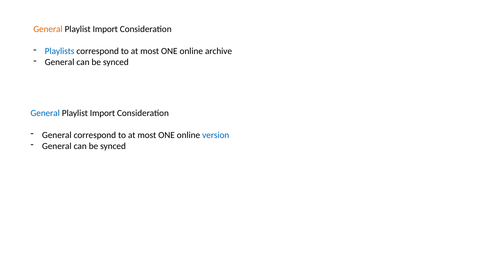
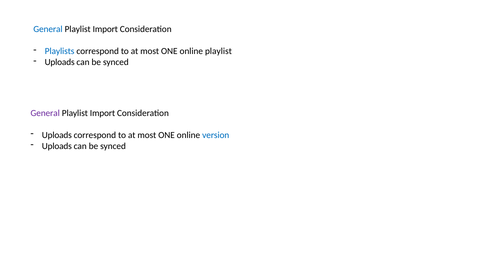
General at (48, 29) colour: orange -> blue
online archive: archive -> playlist
General at (60, 62): General -> Uploads
General at (45, 113) colour: blue -> purple
General at (57, 135): General -> Uploads
General at (57, 146): General -> Uploads
